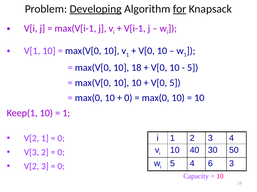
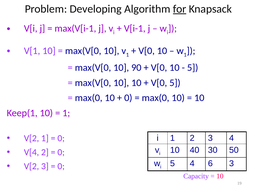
Developing underline: present -> none
18: 18 -> 90
V[3: V[3 -> V[4
